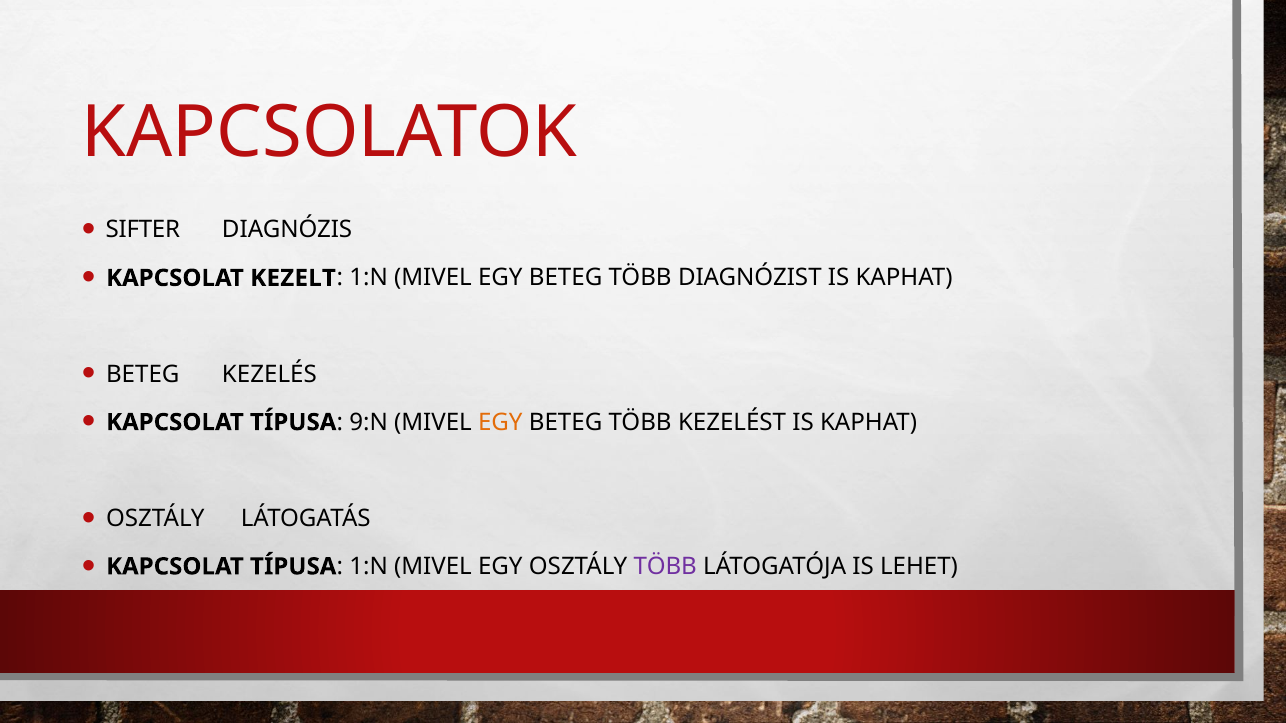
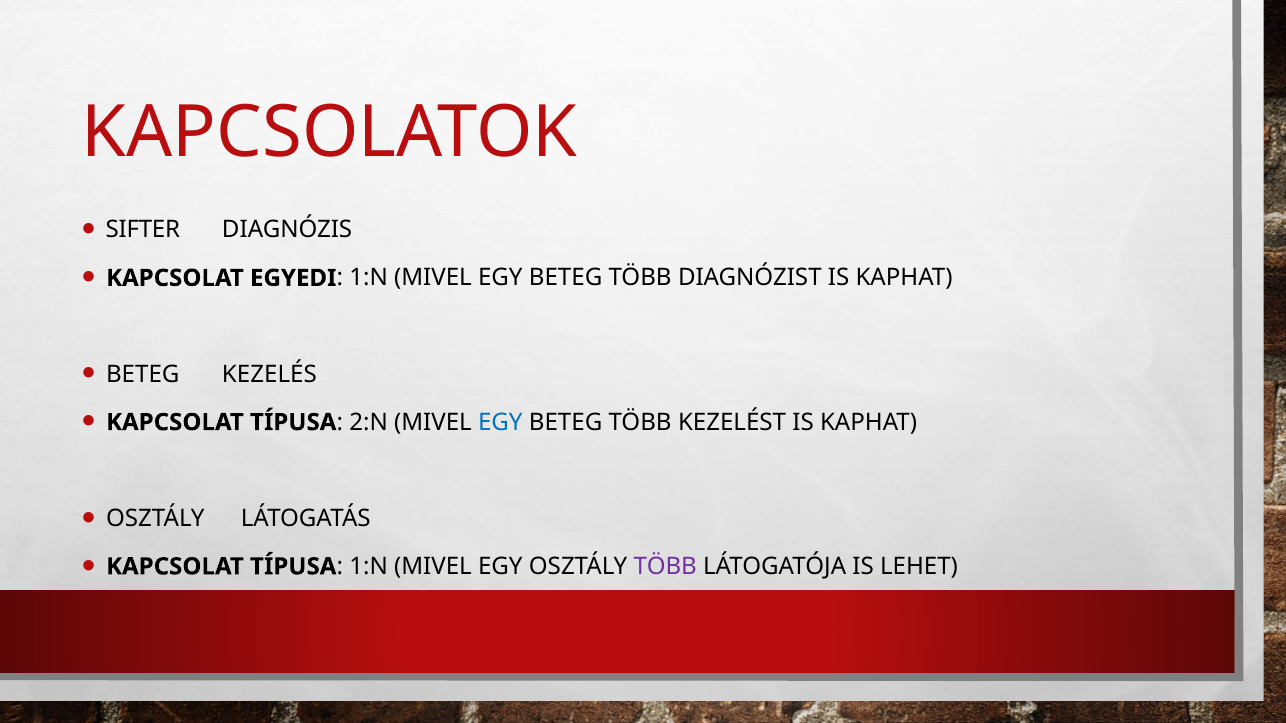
KEZELT: KEZELT -> EGYEDI
9:N: 9:N -> 2:N
EGY at (500, 422) colour: orange -> blue
